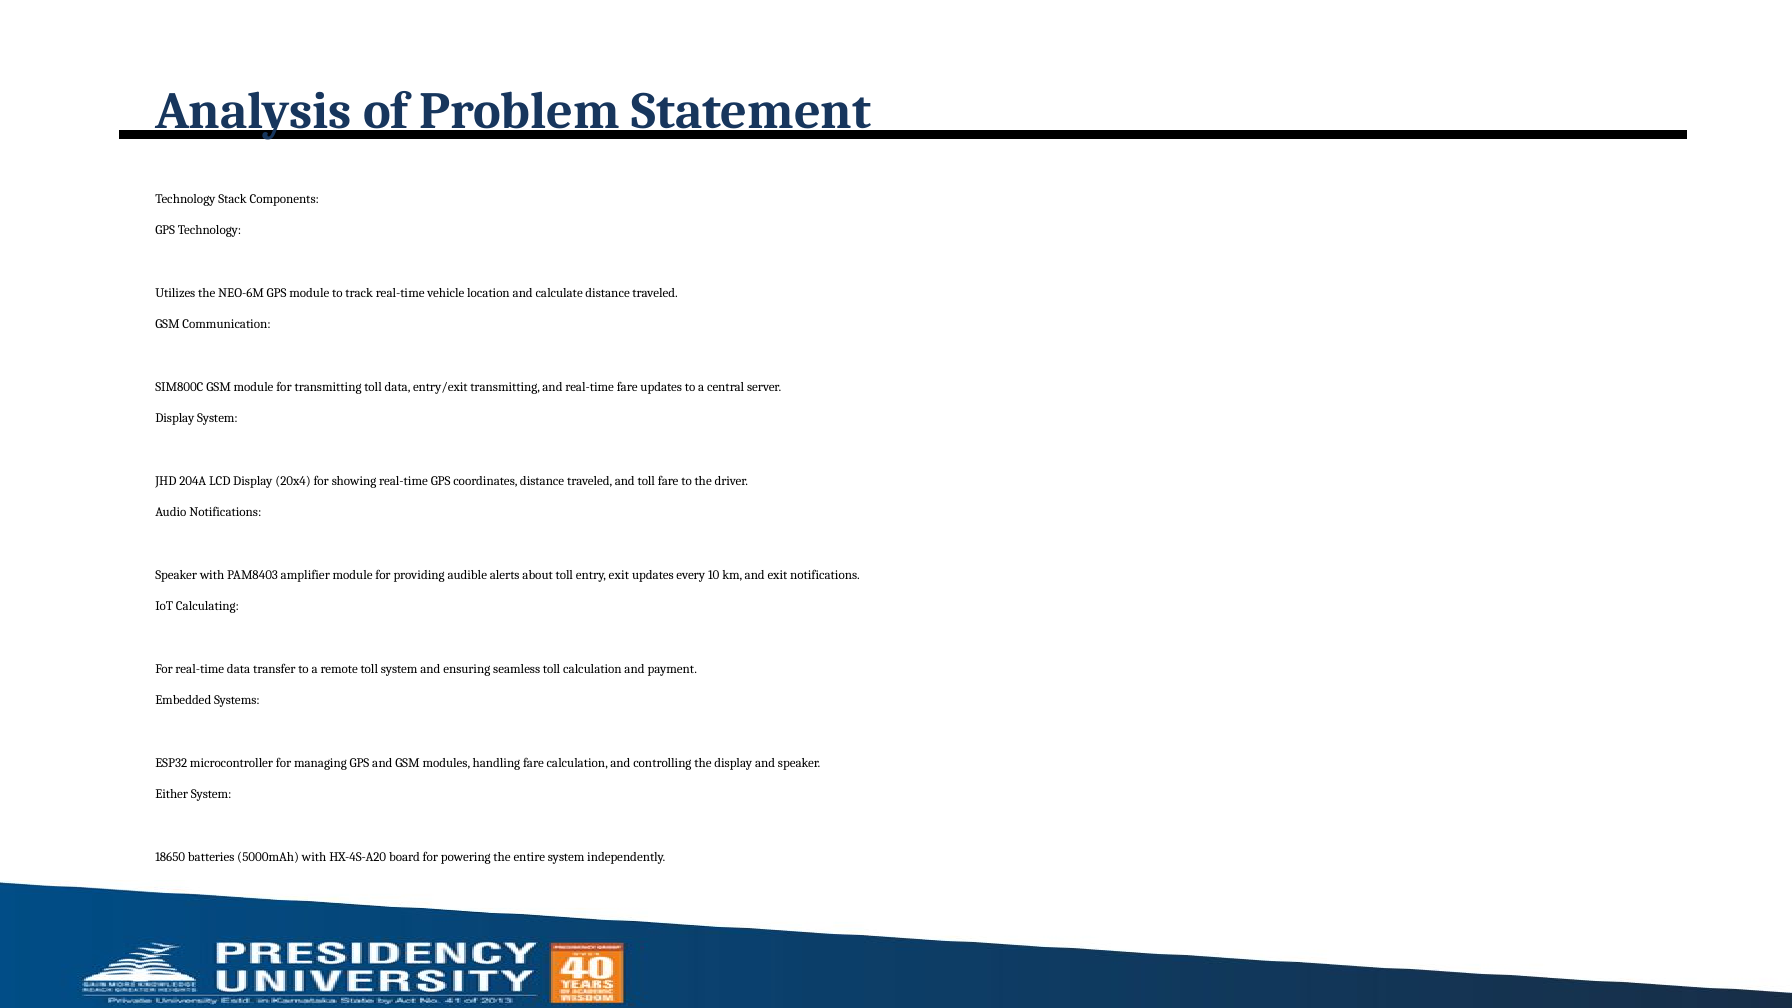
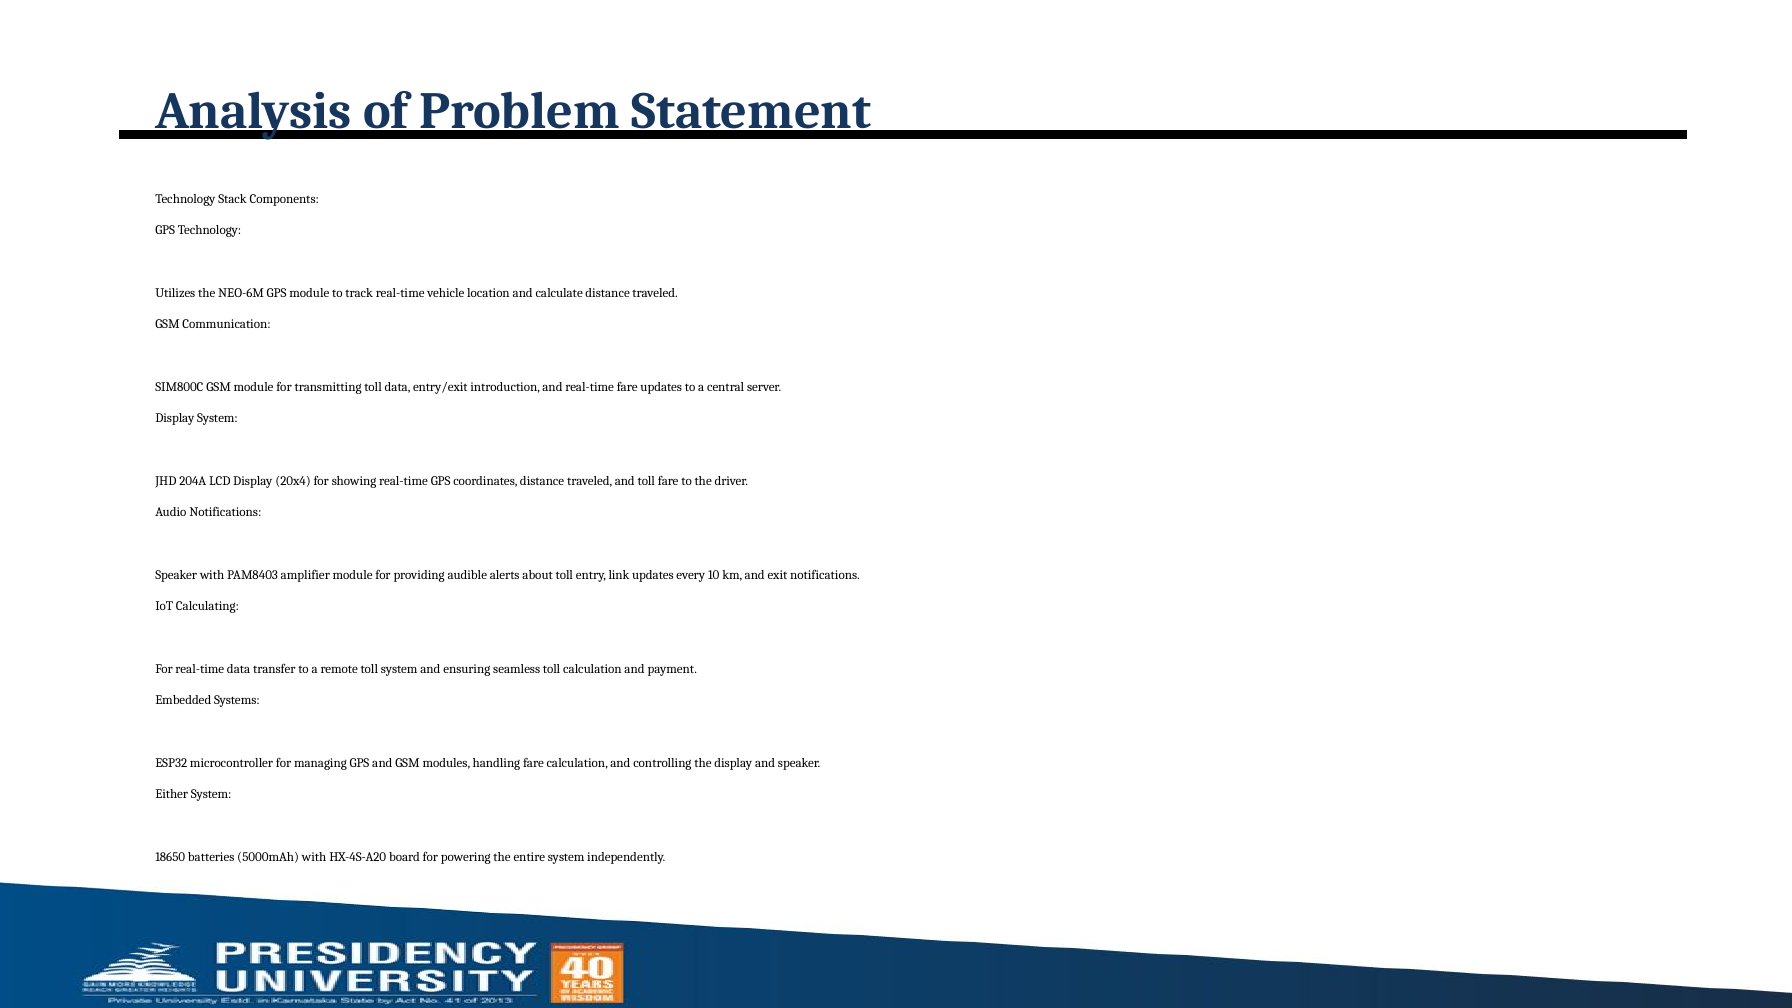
entry/exit transmitting: transmitting -> introduction
entry exit: exit -> link
